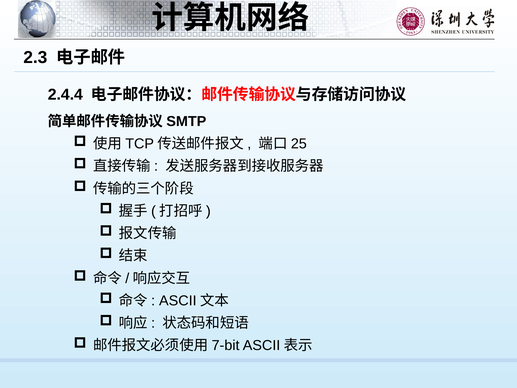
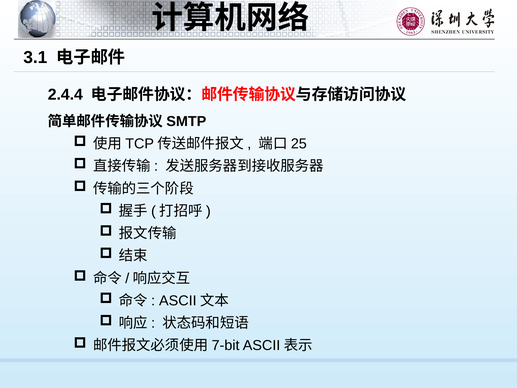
2.3: 2.3 -> 3.1
